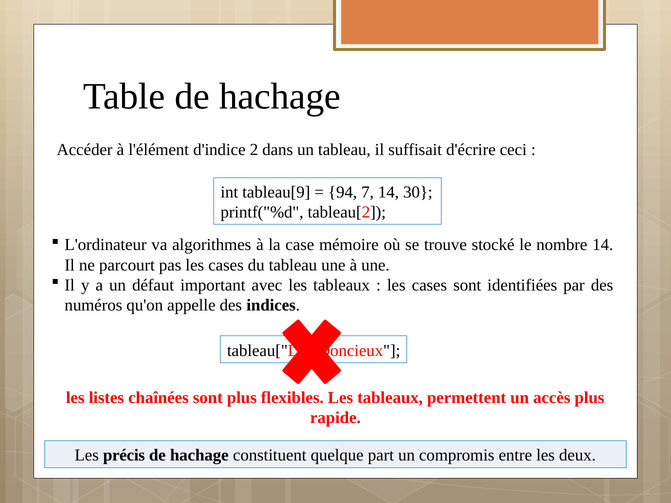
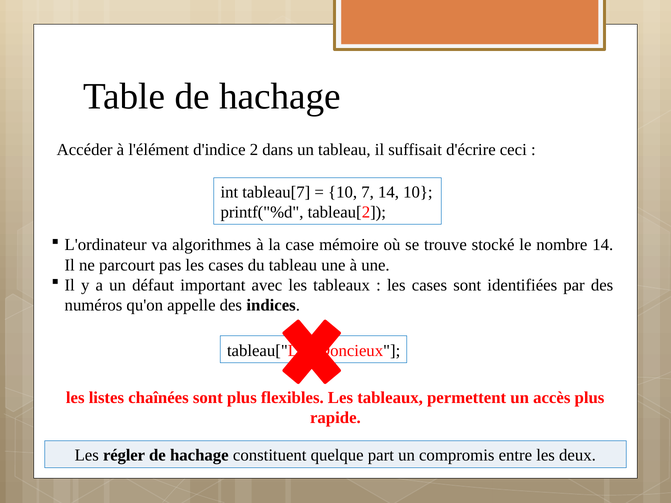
tableau[9: tableau[9 -> tableau[7
94 at (343, 192): 94 -> 10
14 30: 30 -> 10
précis: précis -> régler
